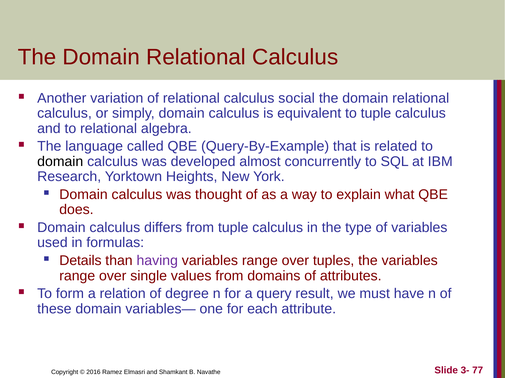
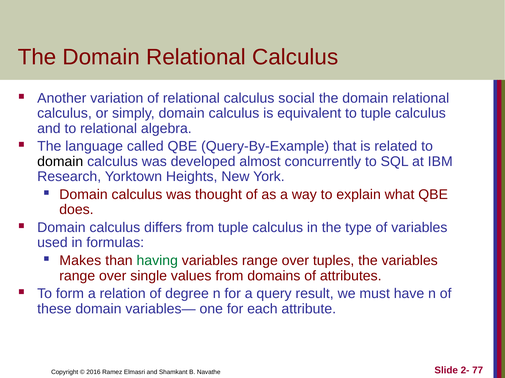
Details: Details -> Makes
having colour: purple -> green
3-: 3- -> 2-
